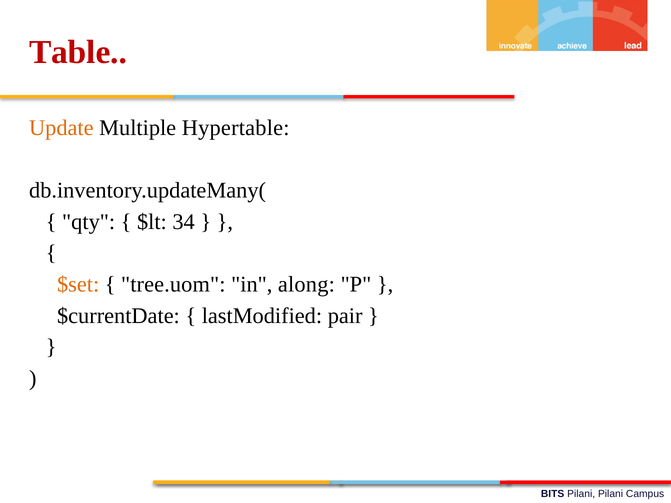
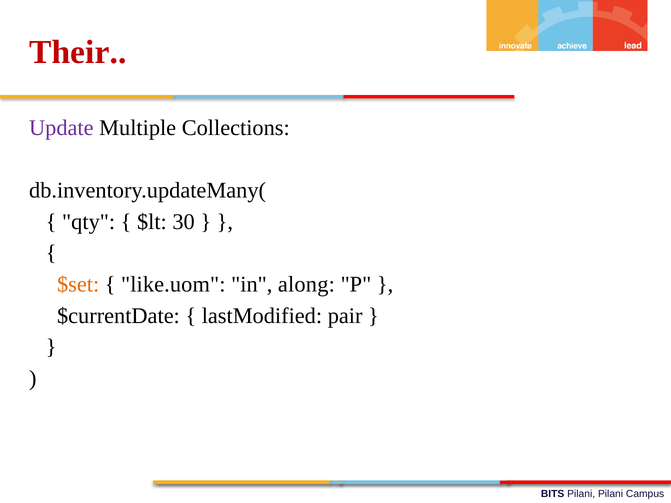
Table: Table -> Their
Update colour: orange -> purple
Hypertable: Hypertable -> Collections
34: 34 -> 30
tree.uom: tree.uom -> like.uom
